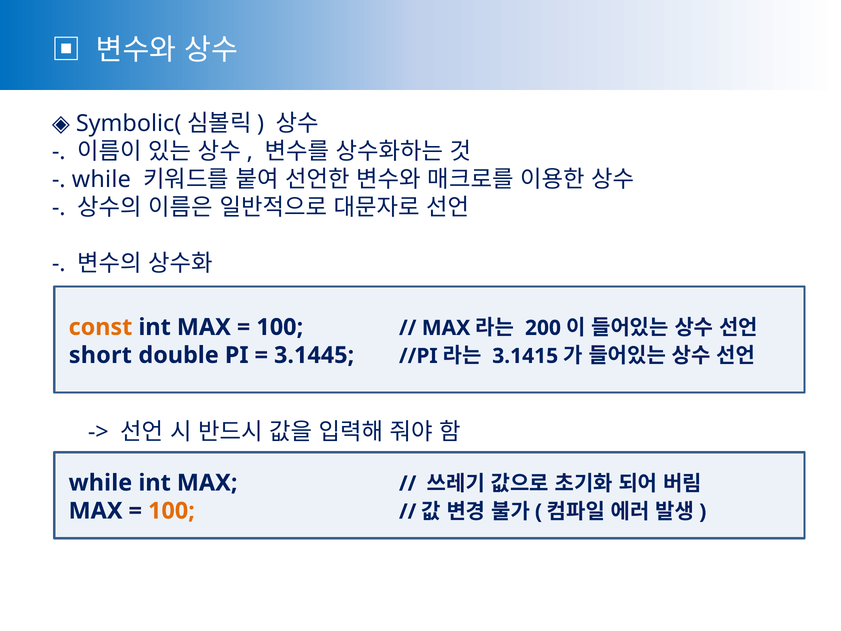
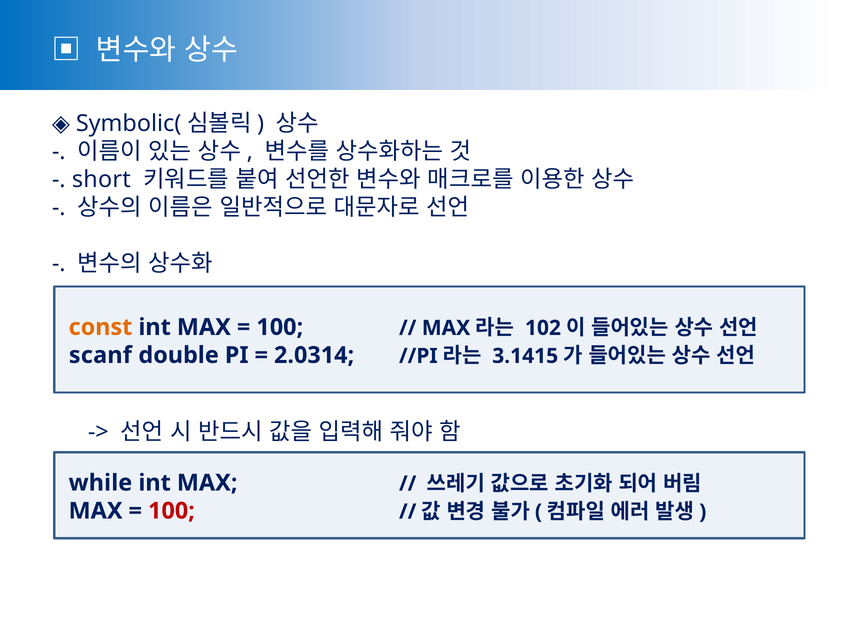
while at (101, 179): while -> short
200: 200 -> 102
short: short -> scanf
3.1445: 3.1445 -> 2.0314
100 at (171, 511) colour: orange -> red
